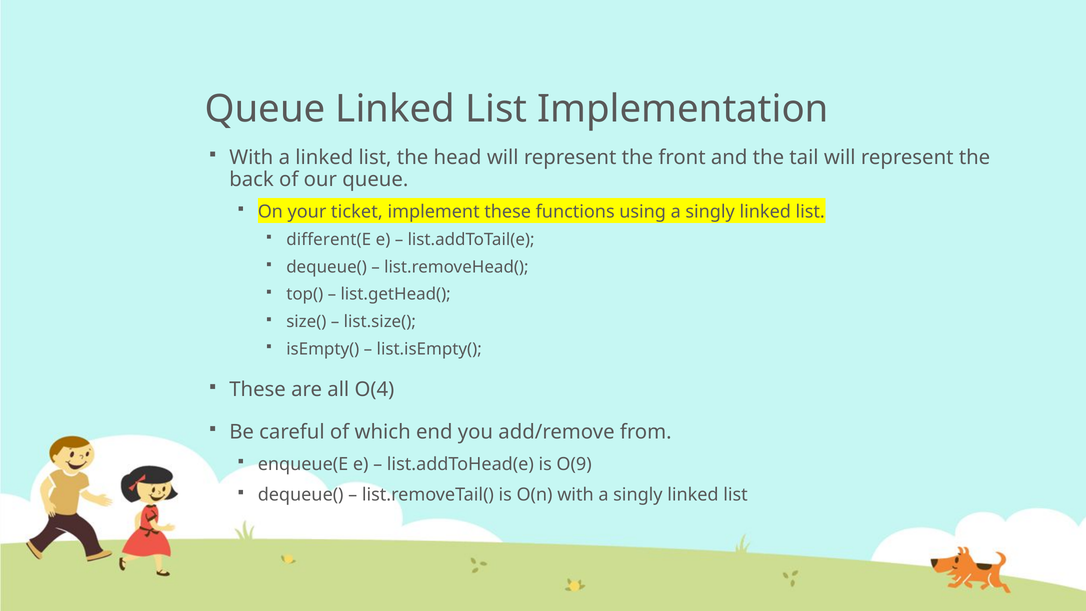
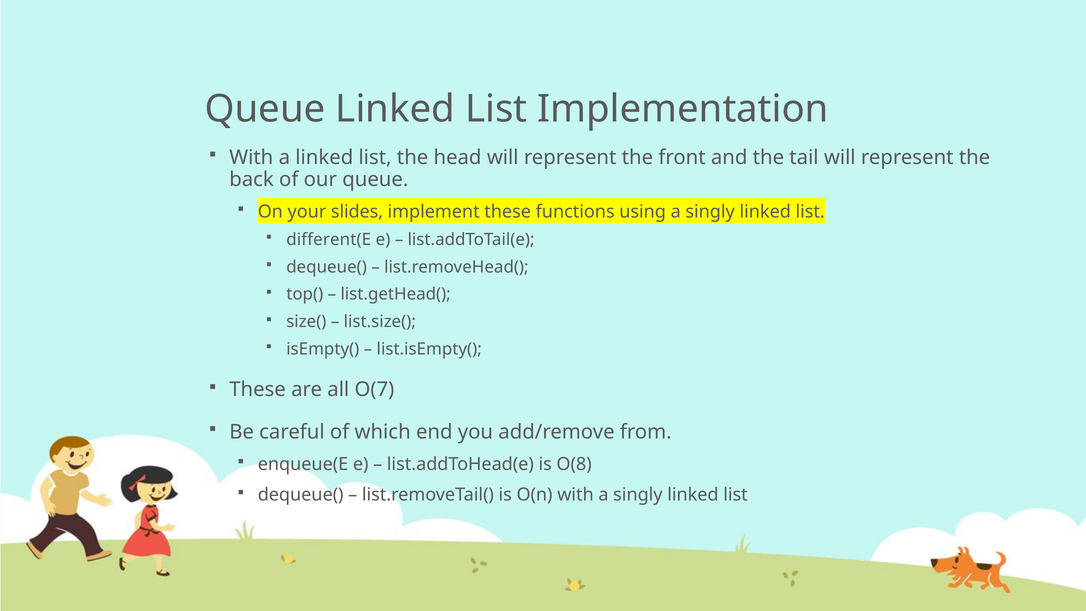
ticket: ticket -> slides
O(4: O(4 -> O(7
O(9: O(9 -> O(8
